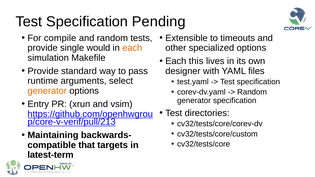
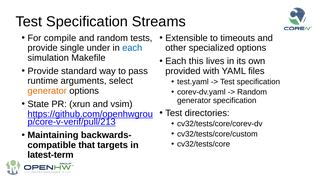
Pending: Pending -> Streams
would: would -> under
each at (132, 48) colour: orange -> blue
designer: designer -> provided
Entry: Entry -> State
